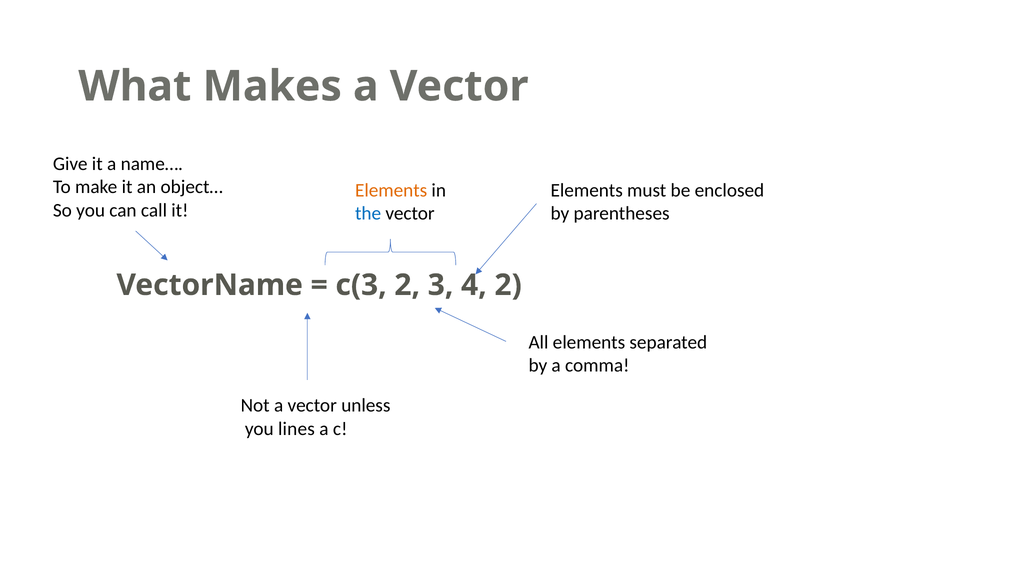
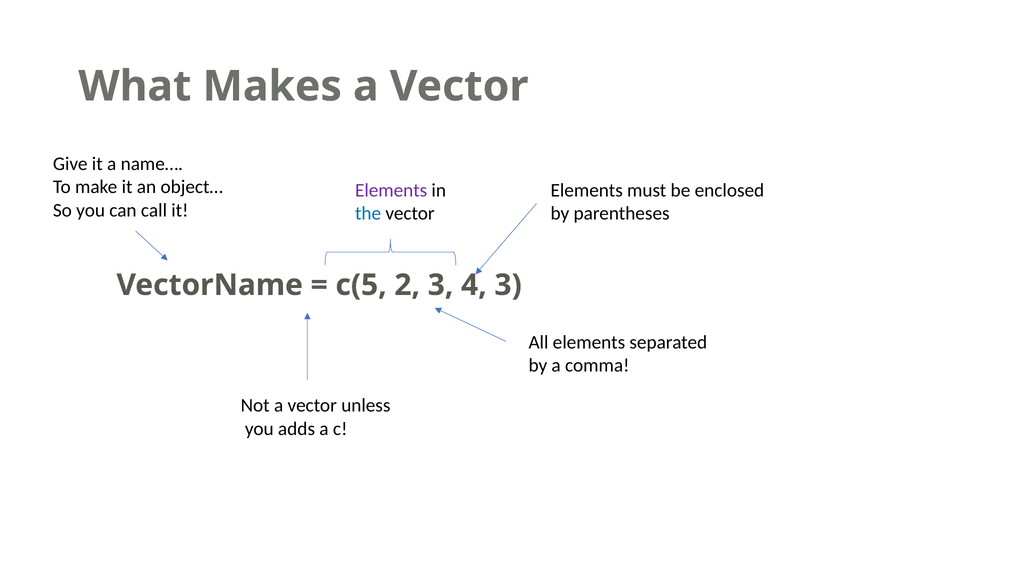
Elements at (391, 190) colour: orange -> purple
c(3: c(3 -> c(5
4 2: 2 -> 3
lines: lines -> adds
